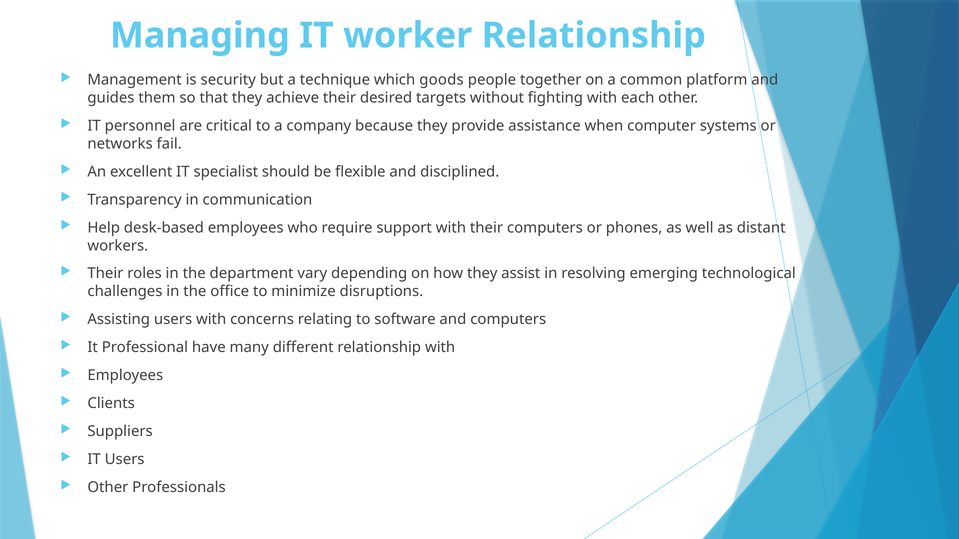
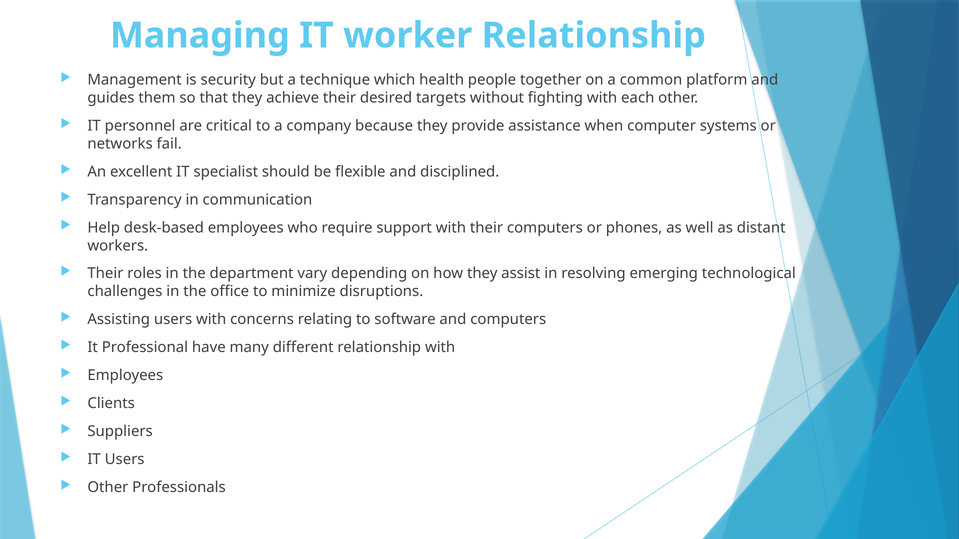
goods: goods -> health
